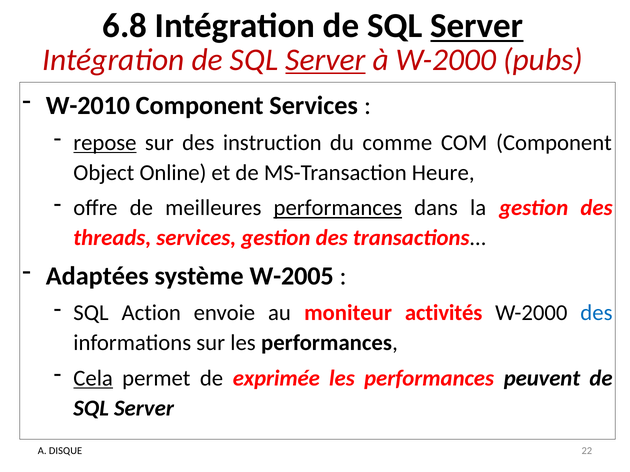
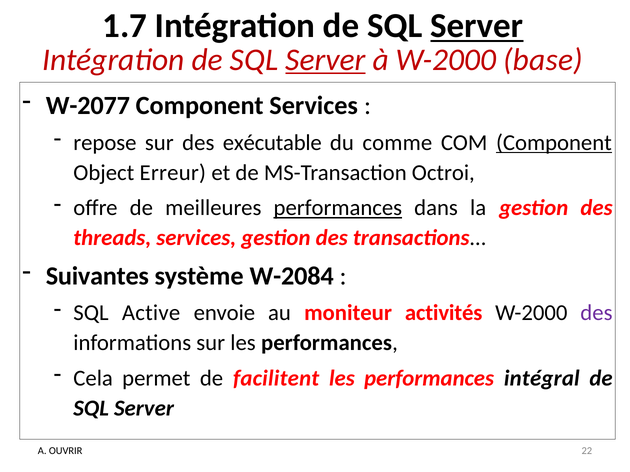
6.8: 6.8 -> 1.7
pubs: pubs -> base
W-2010: W-2010 -> W-2077
repose underline: present -> none
instruction: instruction -> exécutable
Component at (554, 143) underline: none -> present
Online: Online -> Erreur
Heure: Heure -> Octroi
Adaptées: Adaptées -> Suivantes
W-2005: W-2005 -> W-2084
Action: Action -> Active
des at (596, 313) colour: blue -> purple
Cela underline: present -> none
exprimée: exprimée -> facilitent
peuvent: peuvent -> intégral
DISQUE: DISQUE -> OUVRIR
